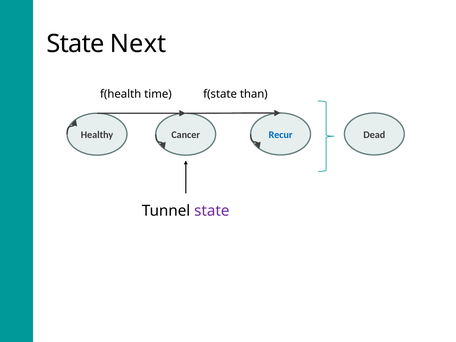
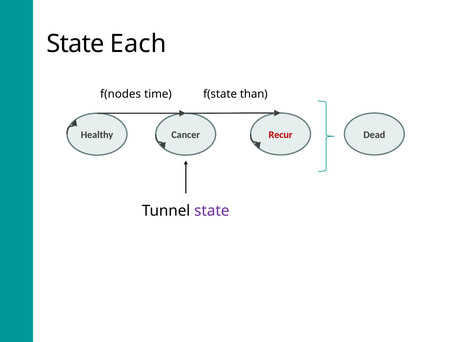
Next: Next -> Each
f(health: f(health -> f(nodes
Recur colour: blue -> red
